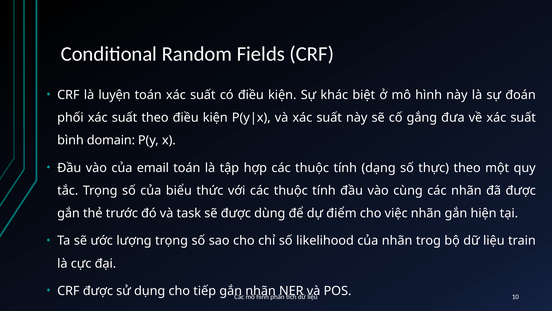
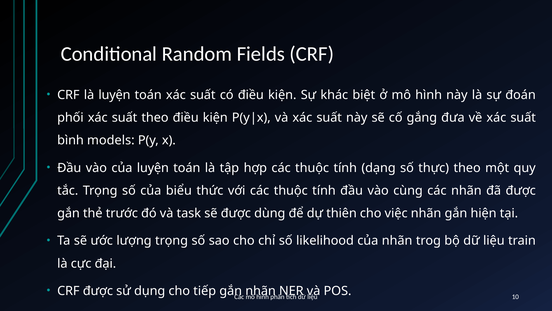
domain: domain -> models
của email: email -> luyện
điểm: điểm -> thiên
